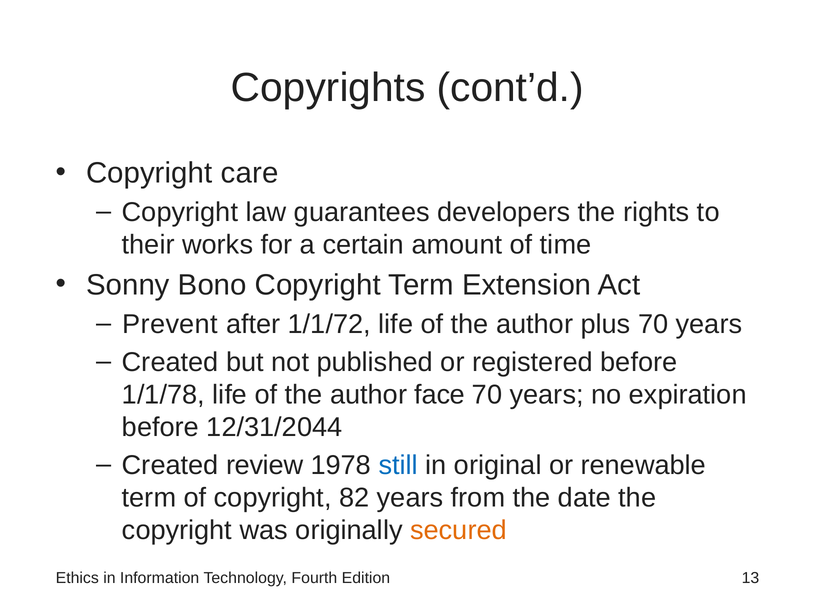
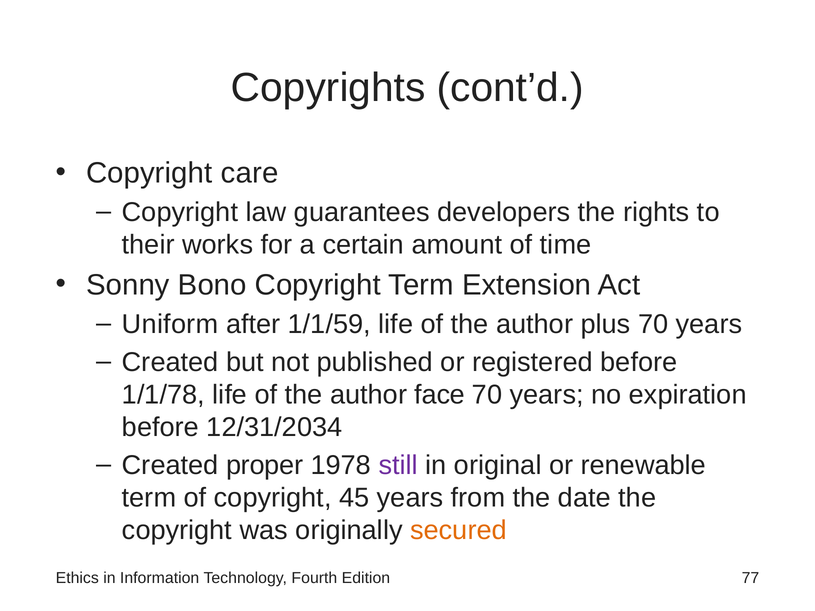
Prevent: Prevent -> Uniform
1/1/72: 1/1/72 -> 1/1/59
12/31/2044: 12/31/2044 -> 12/31/2034
review: review -> proper
still colour: blue -> purple
82: 82 -> 45
13: 13 -> 77
